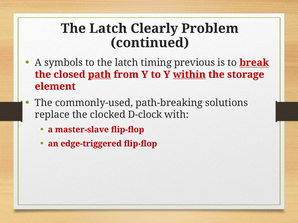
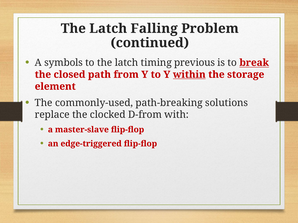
Clearly: Clearly -> Falling
path underline: present -> none
D-clock: D-clock -> D-from
